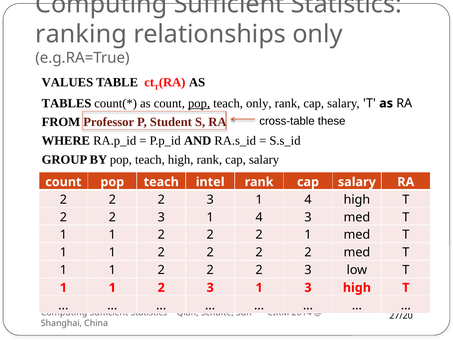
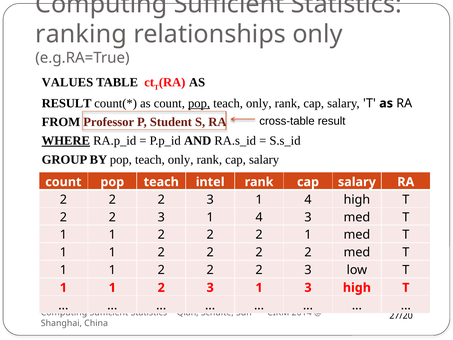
TABLES at (67, 103): TABLES -> RESULT
cross-table these: these -> result
WHERE underline: none -> present
BY pop teach high: high -> only
